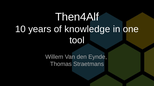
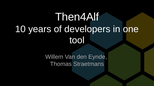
knowledge: knowledge -> developers
